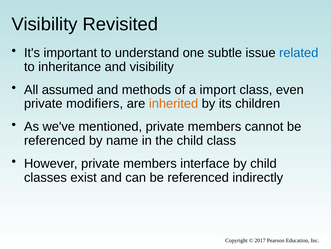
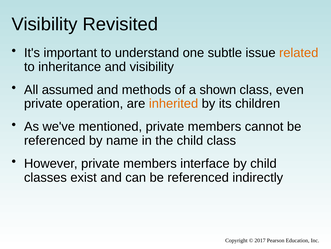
related colour: blue -> orange
import: import -> shown
modifiers: modifiers -> operation
